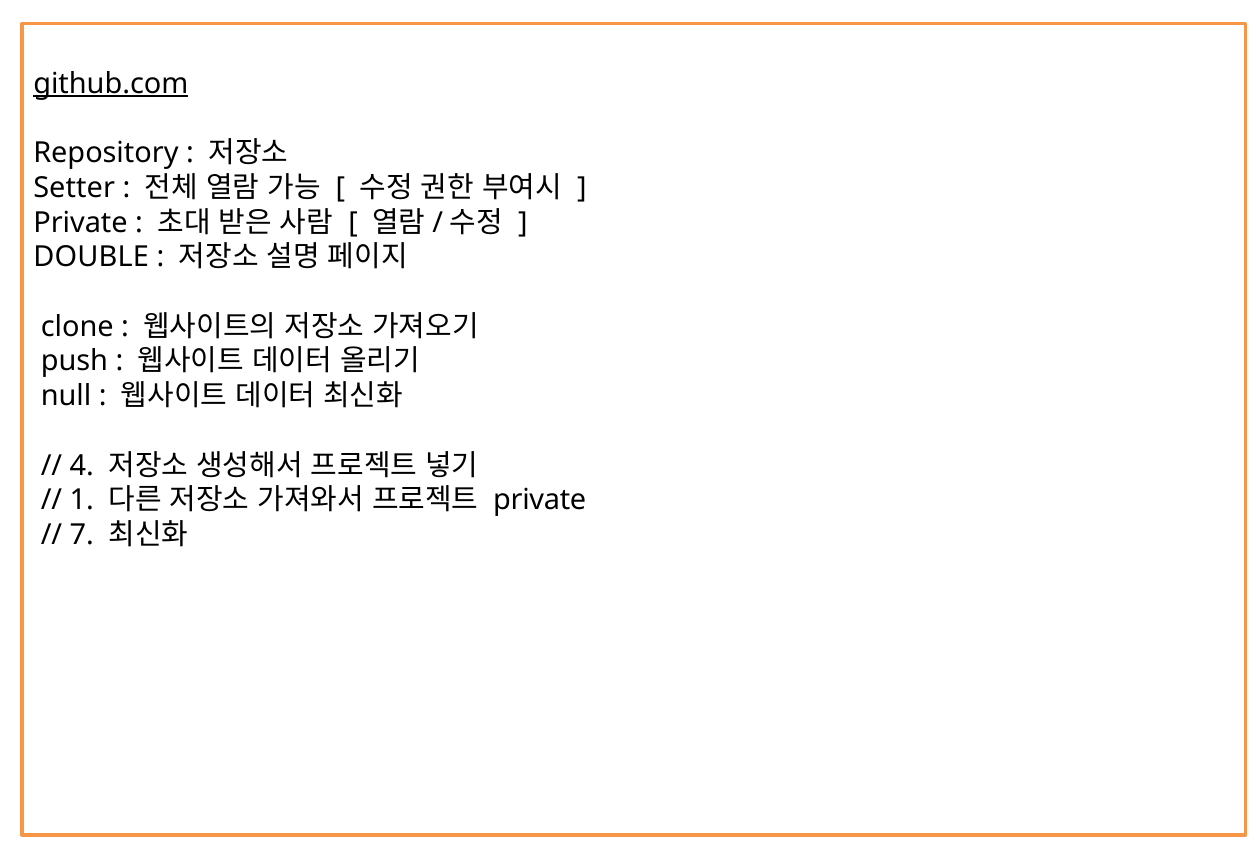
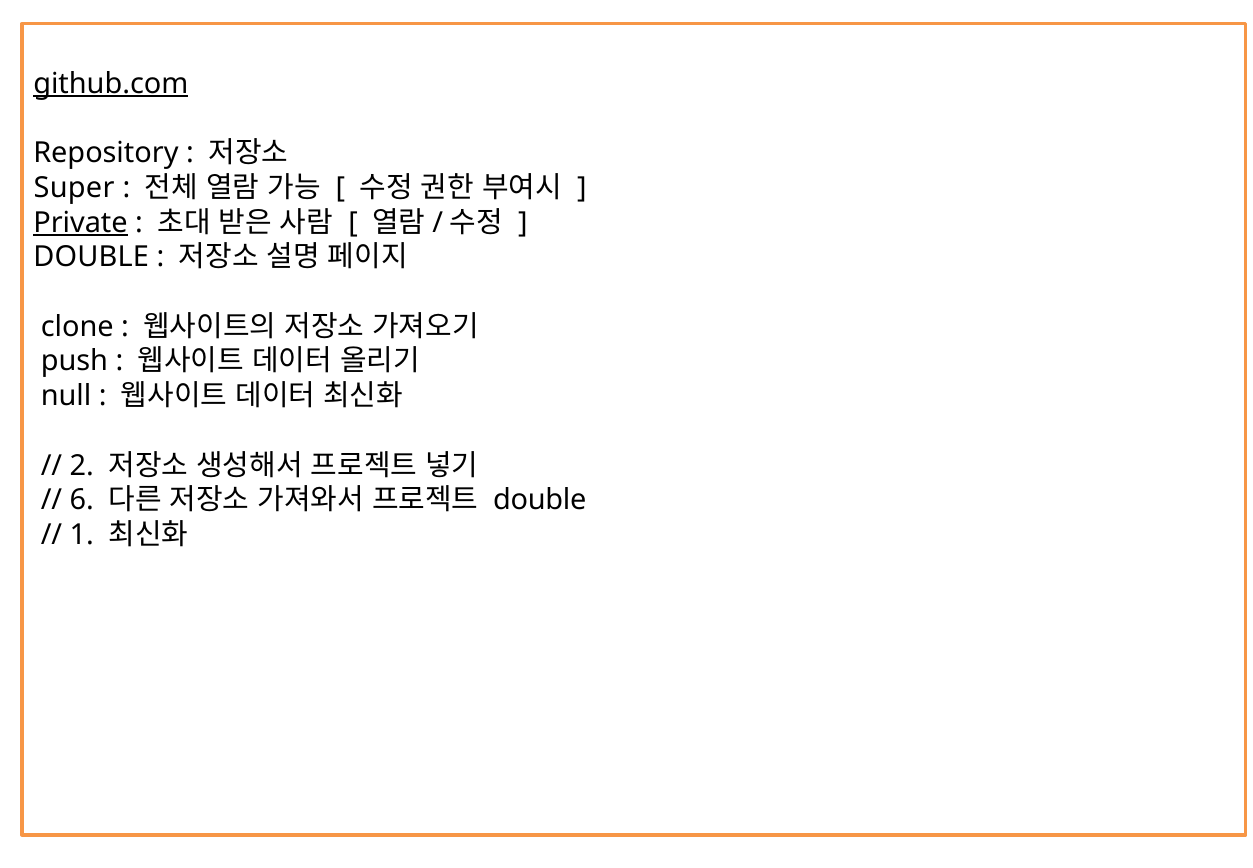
Setter: Setter -> Super
Private at (81, 222) underline: none -> present
4: 4 -> 2
1: 1 -> 6
private at (540, 500): private -> double
7: 7 -> 1
